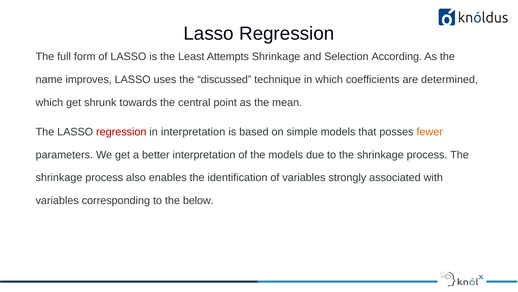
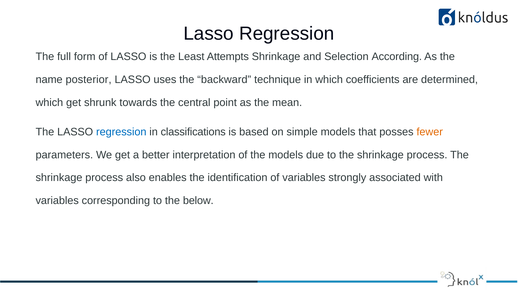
improves: improves -> posterior
discussed: discussed -> backward
regression at (121, 132) colour: red -> blue
in interpretation: interpretation -> classifications
